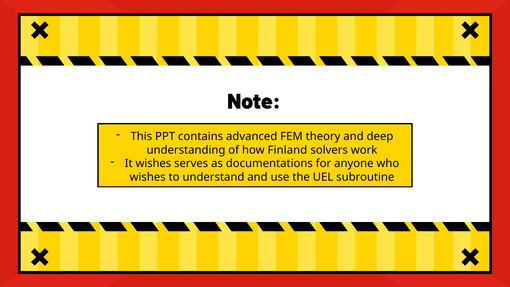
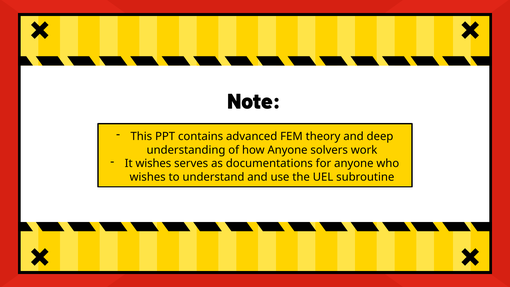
how Finland: Finland -> Anyone
